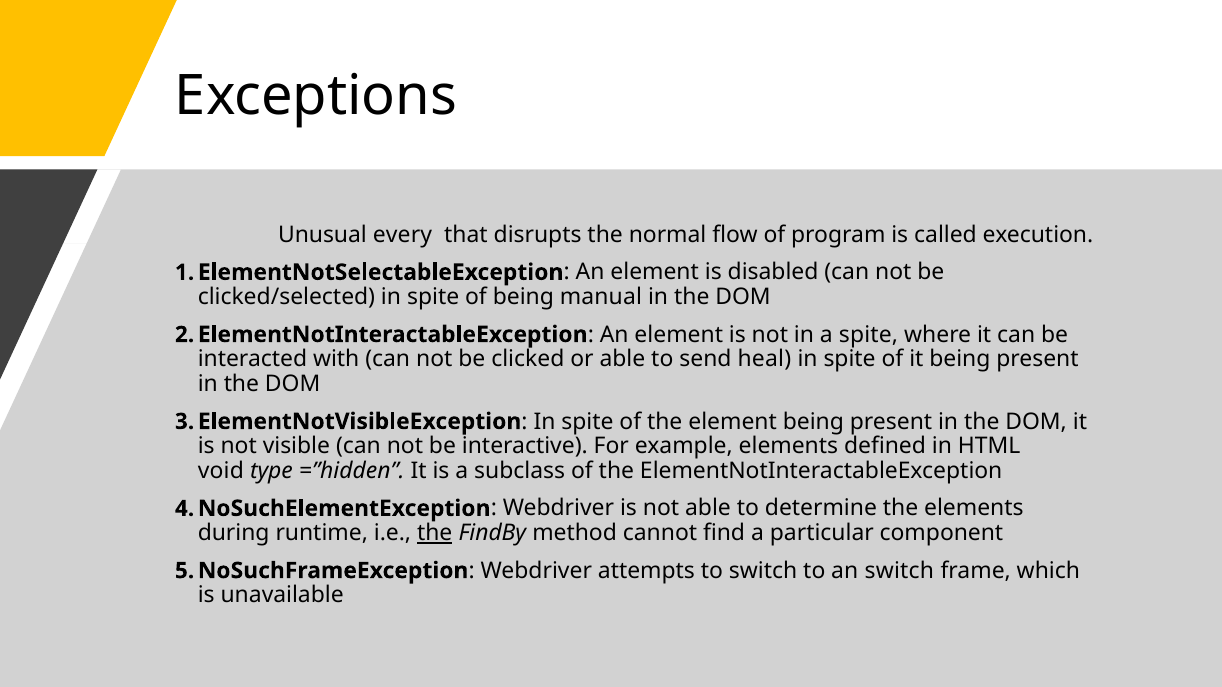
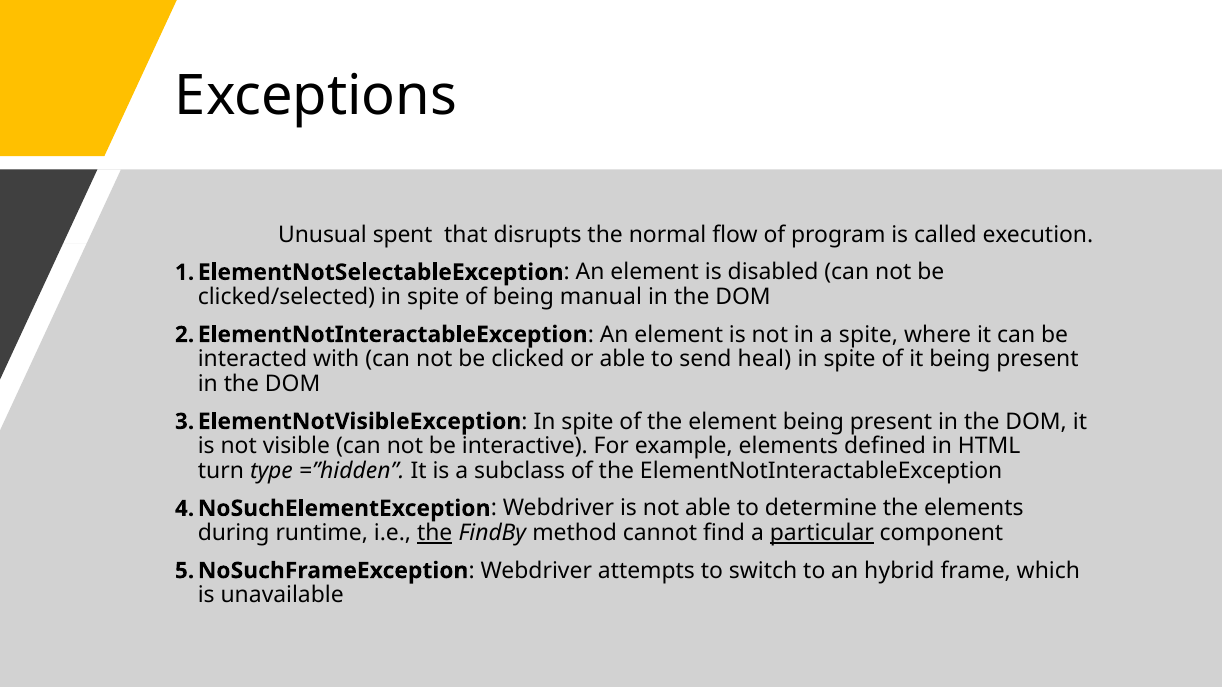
every: every -> spent
void: void -> turn
particular underline: none -> present
an switch: switch -> hybrid
